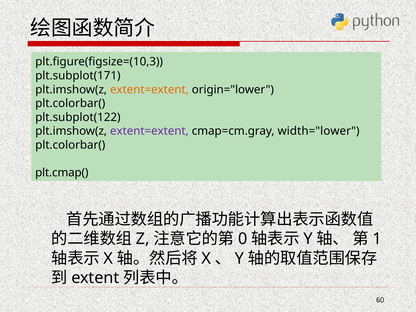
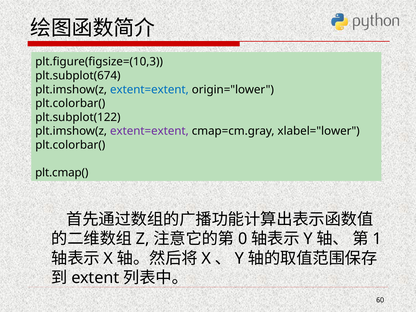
plt.subplot(171: plt.subplot(171 -> plt.subplot(674
extent=extent at (149, 90) colour: orange -> blue
width="lower: width="lower -> xlabel="lower
